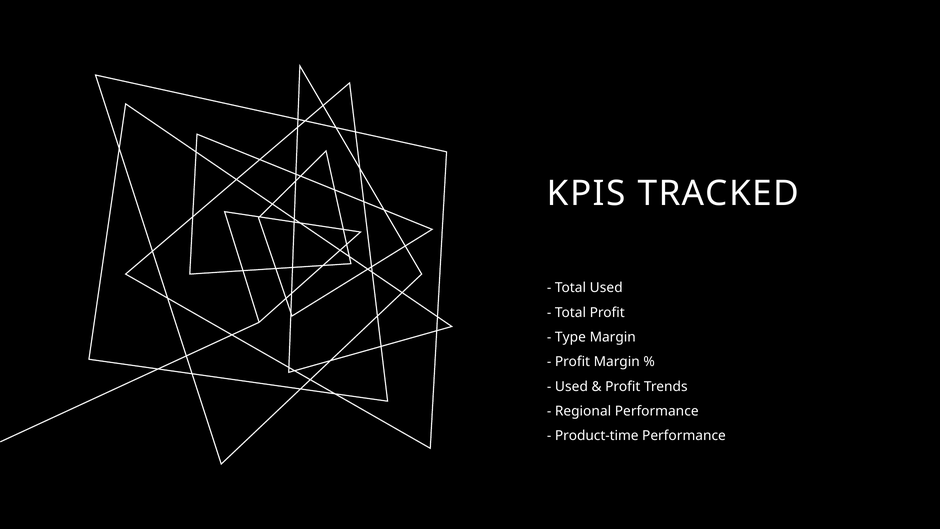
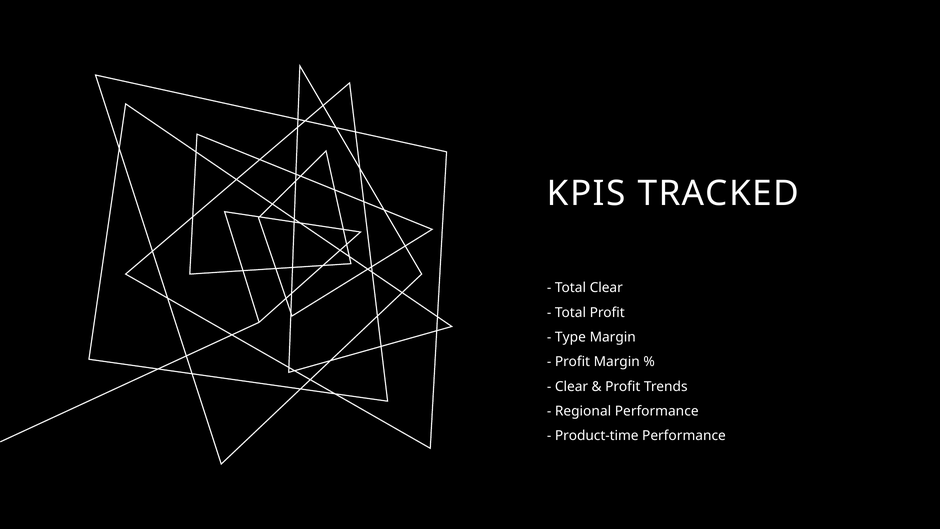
Total Used: Used -> Clear
Used at (571, 386): Used -> Clear
